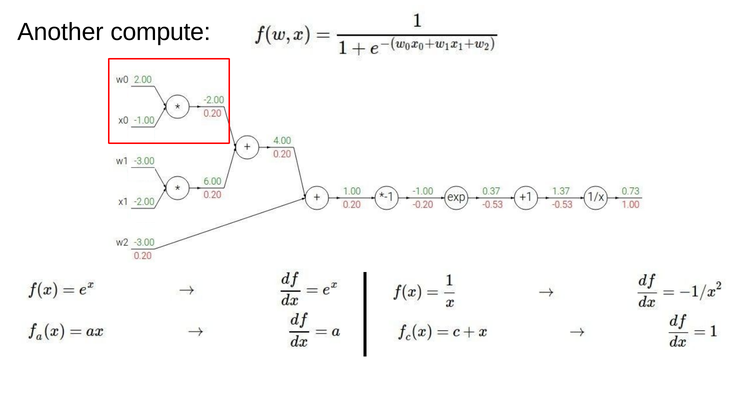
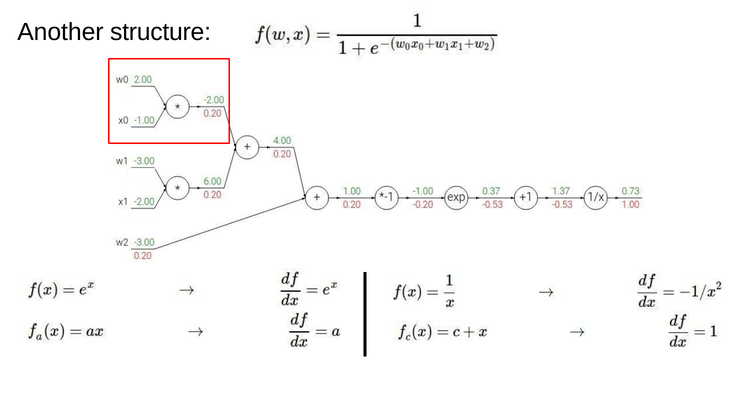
compute: compute -> structure
